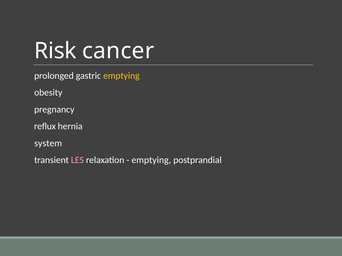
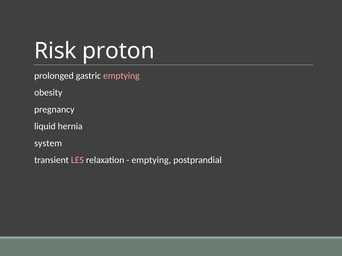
cancer: cancer -> proton
emptying at (121, 76) colour: yellow -> pink
reflux: reflux -> liquid
